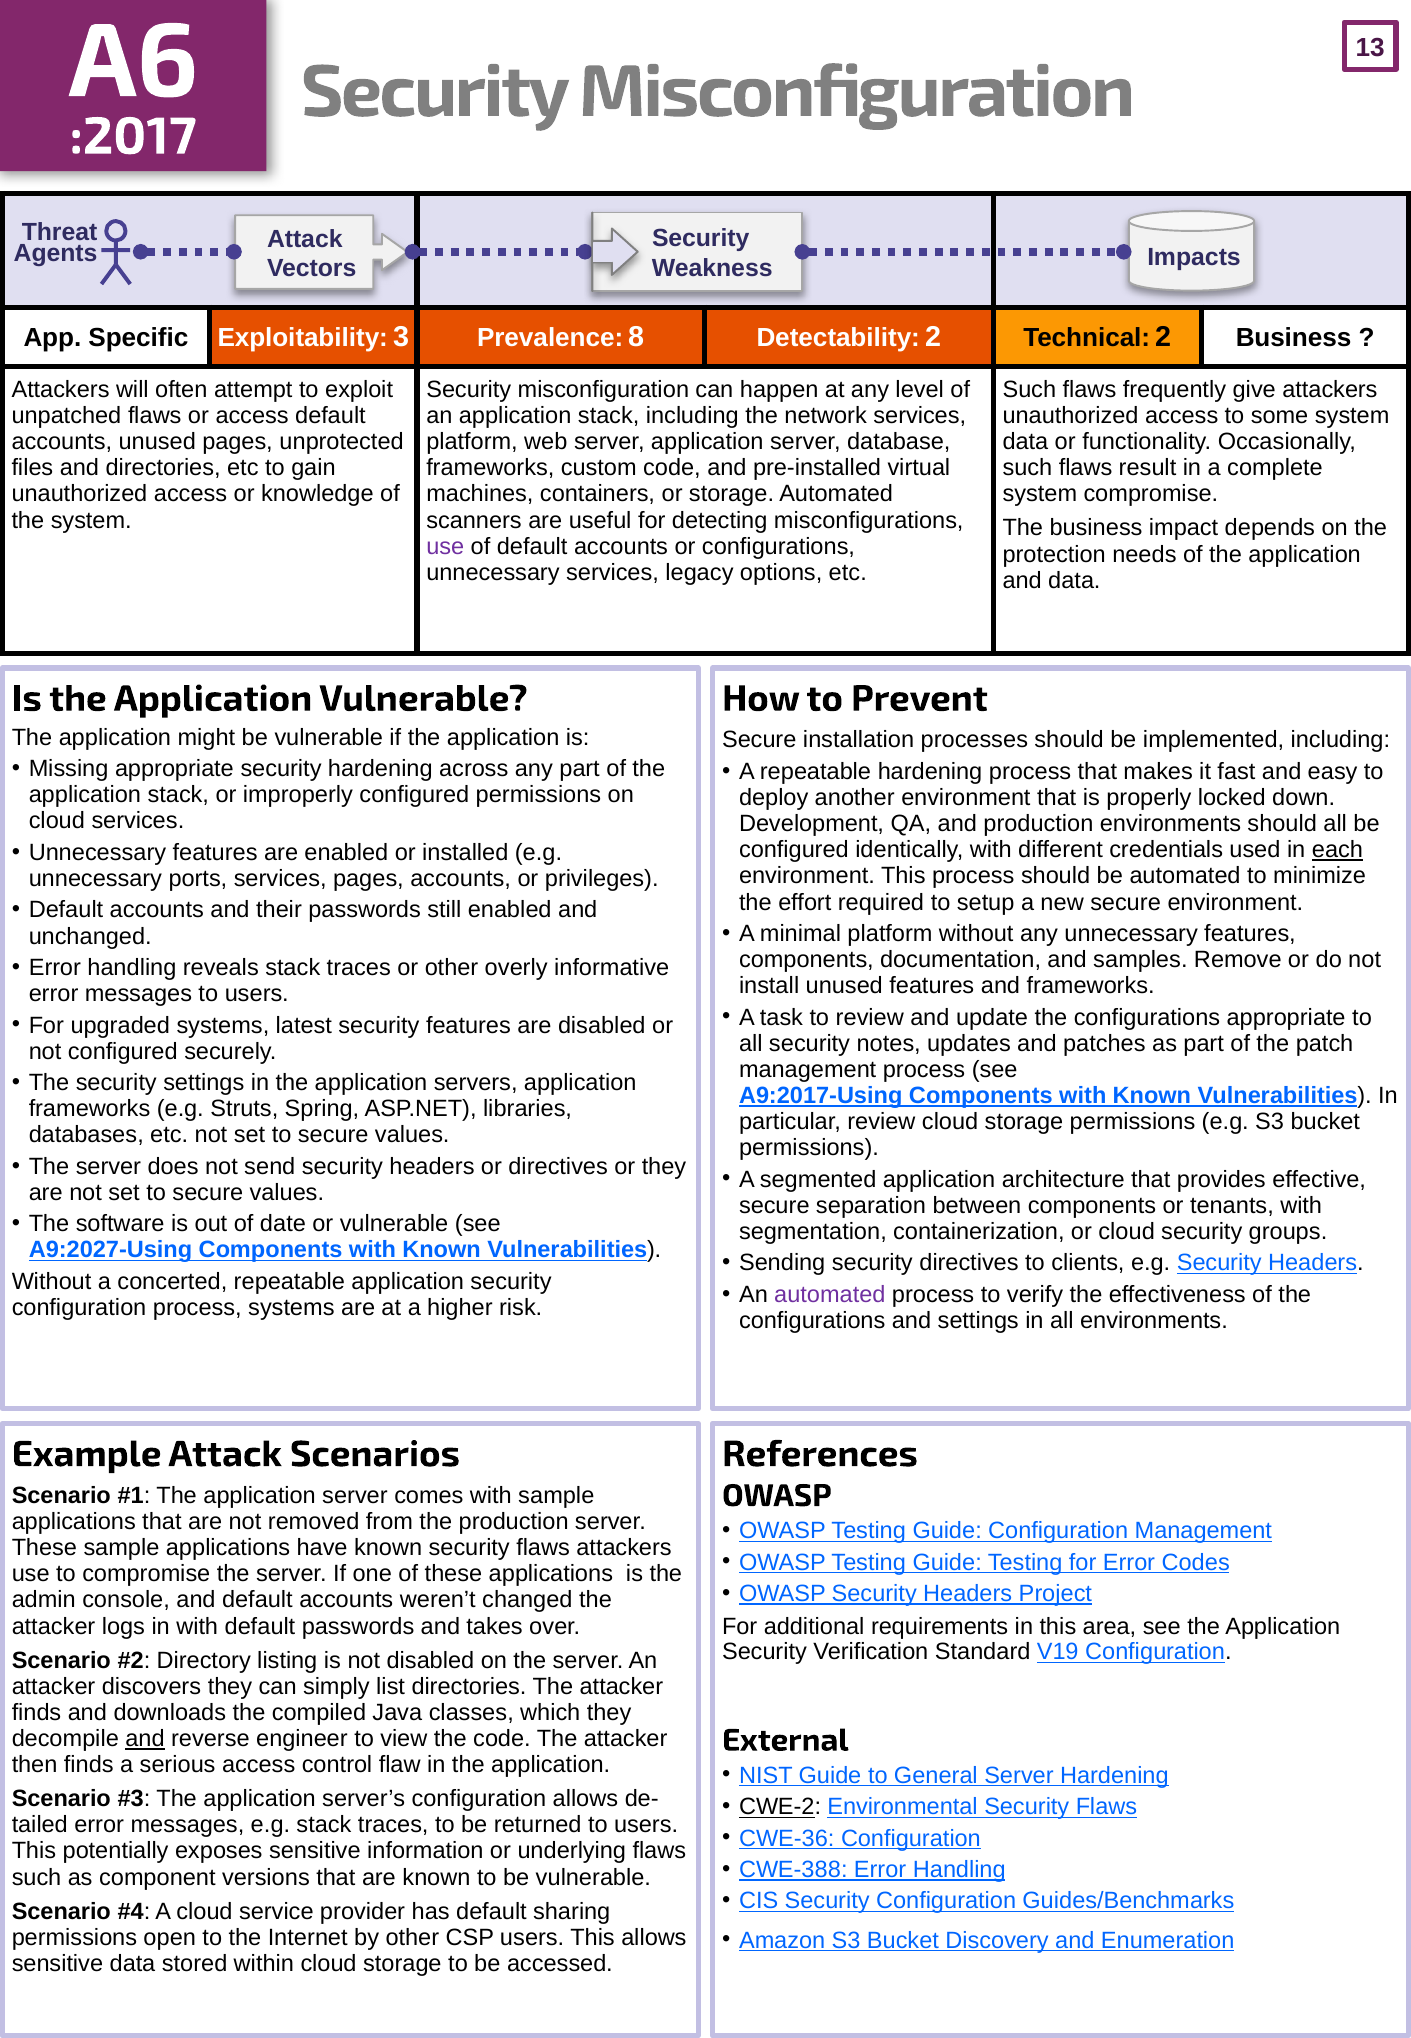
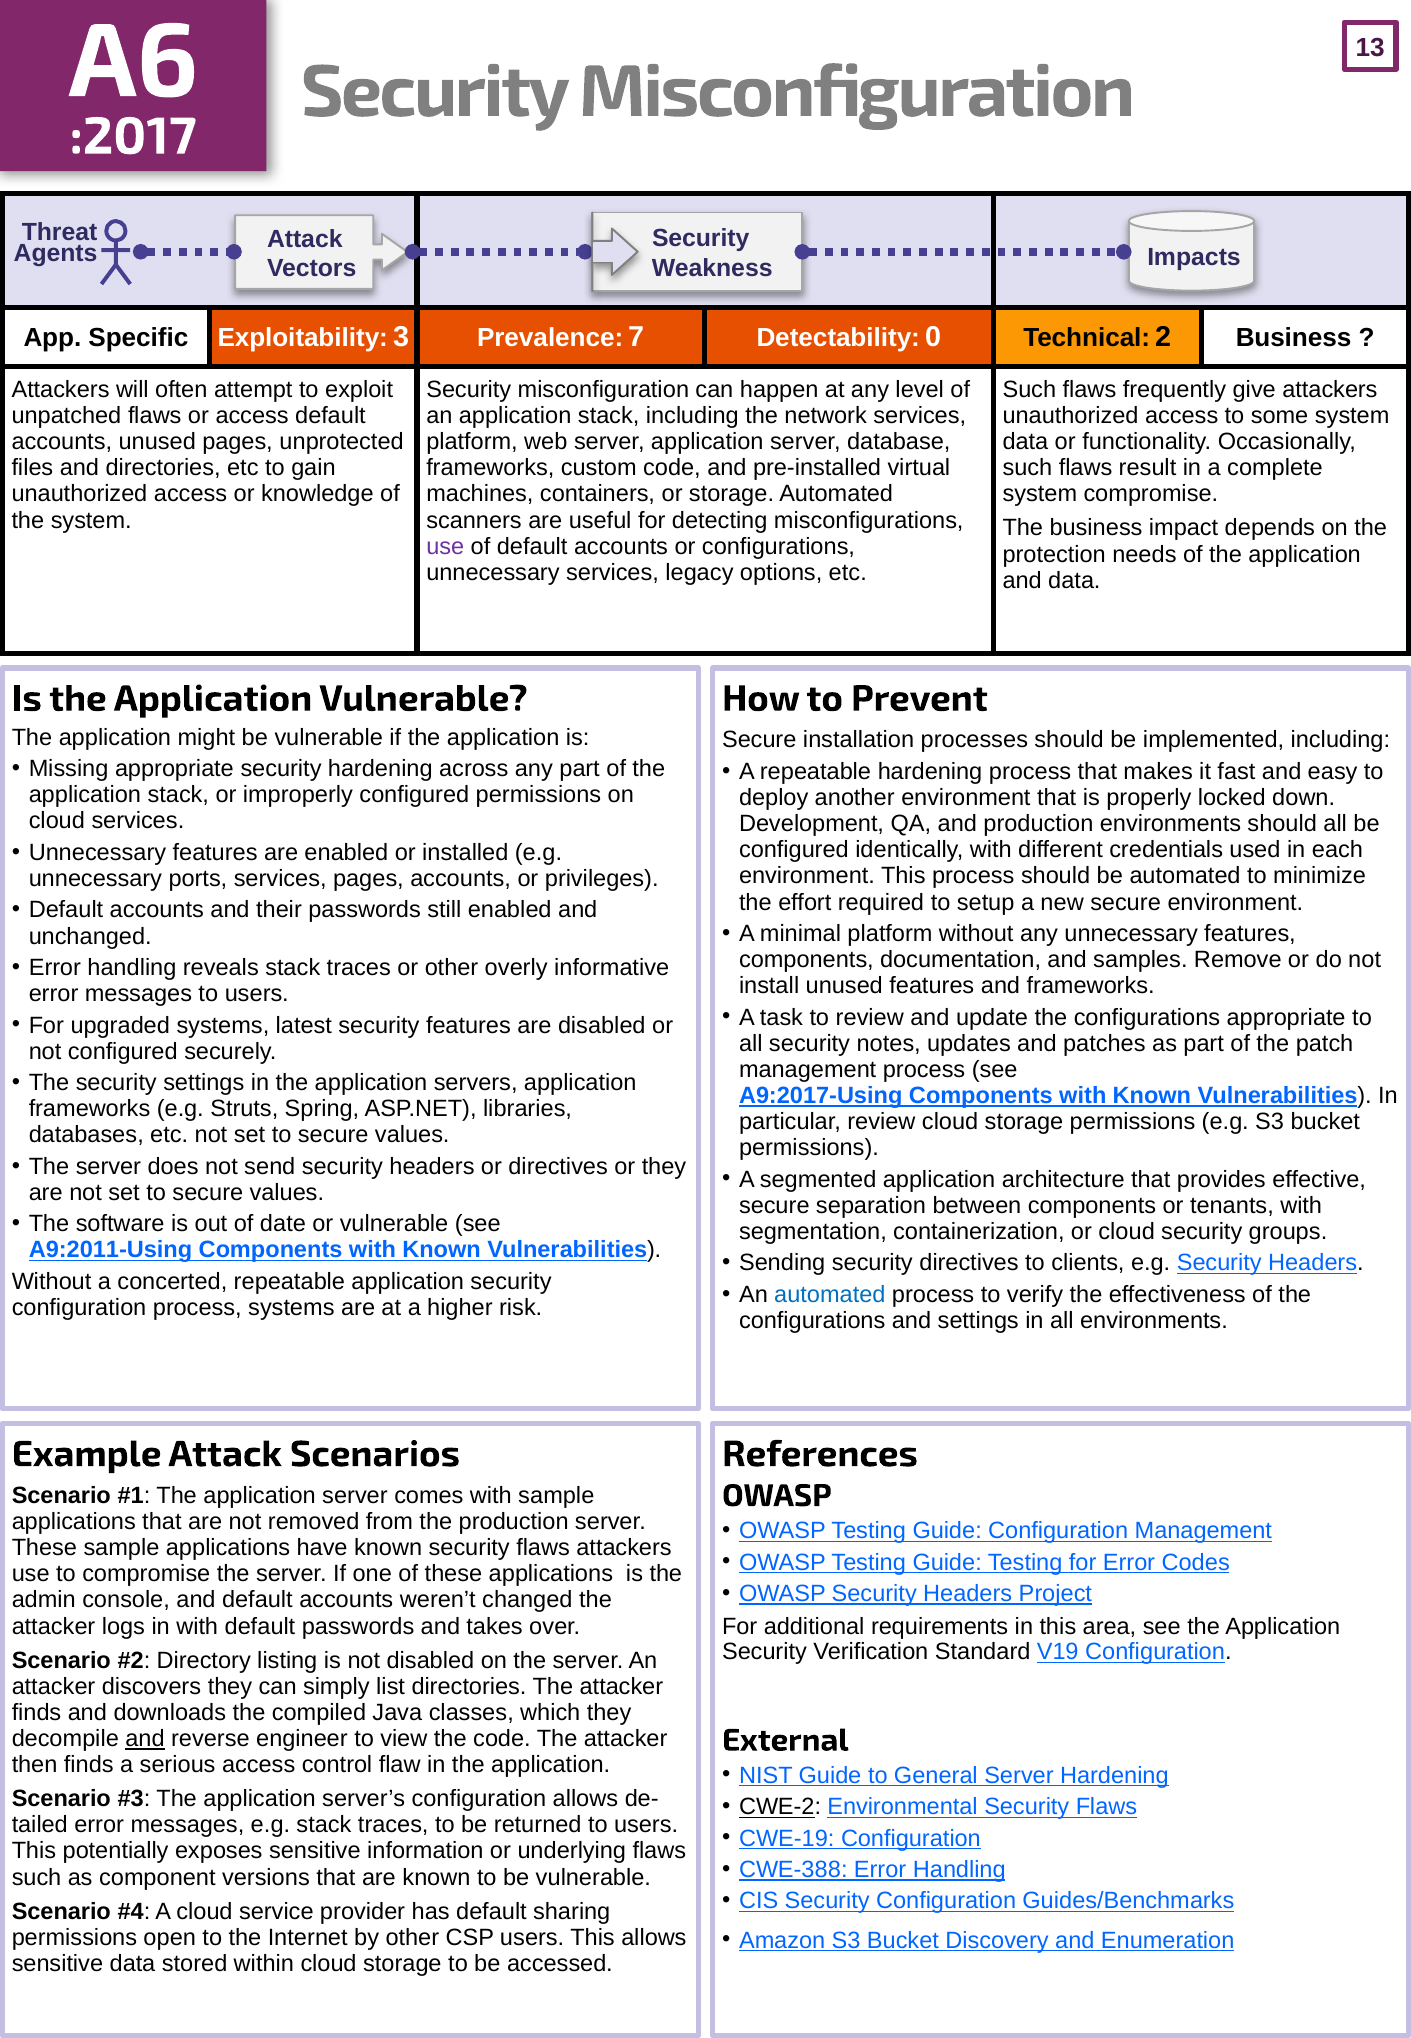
8: 8 -> 7
Detectability 2: 2 -> 0
each underline: present -> none
A9:2027-Using: A9:2027-Using -> A9:2011-Using
automated at (830, 1295) colour: purple -> blue
CWE-36: CWE-36 -> CWE-19
